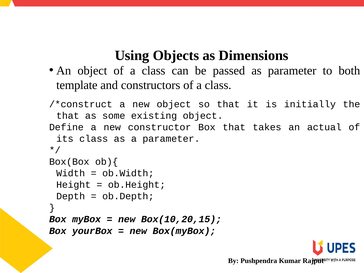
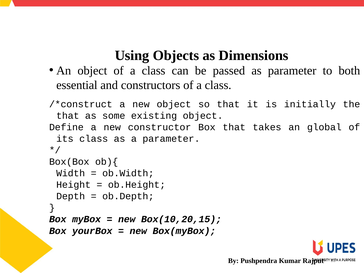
template: template -> essential
actual: actual -> global
